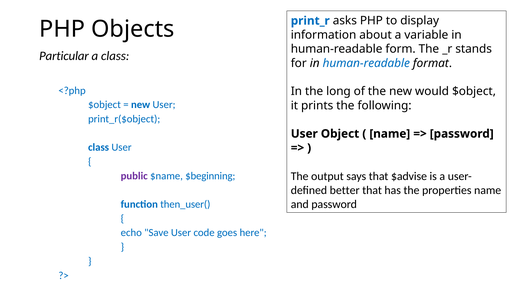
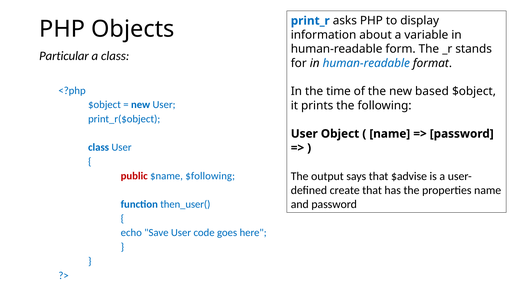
long: long -> time
would: would -> based
public colour: purple -> red
$beginning: $beginning -> $following
better: better -> create
